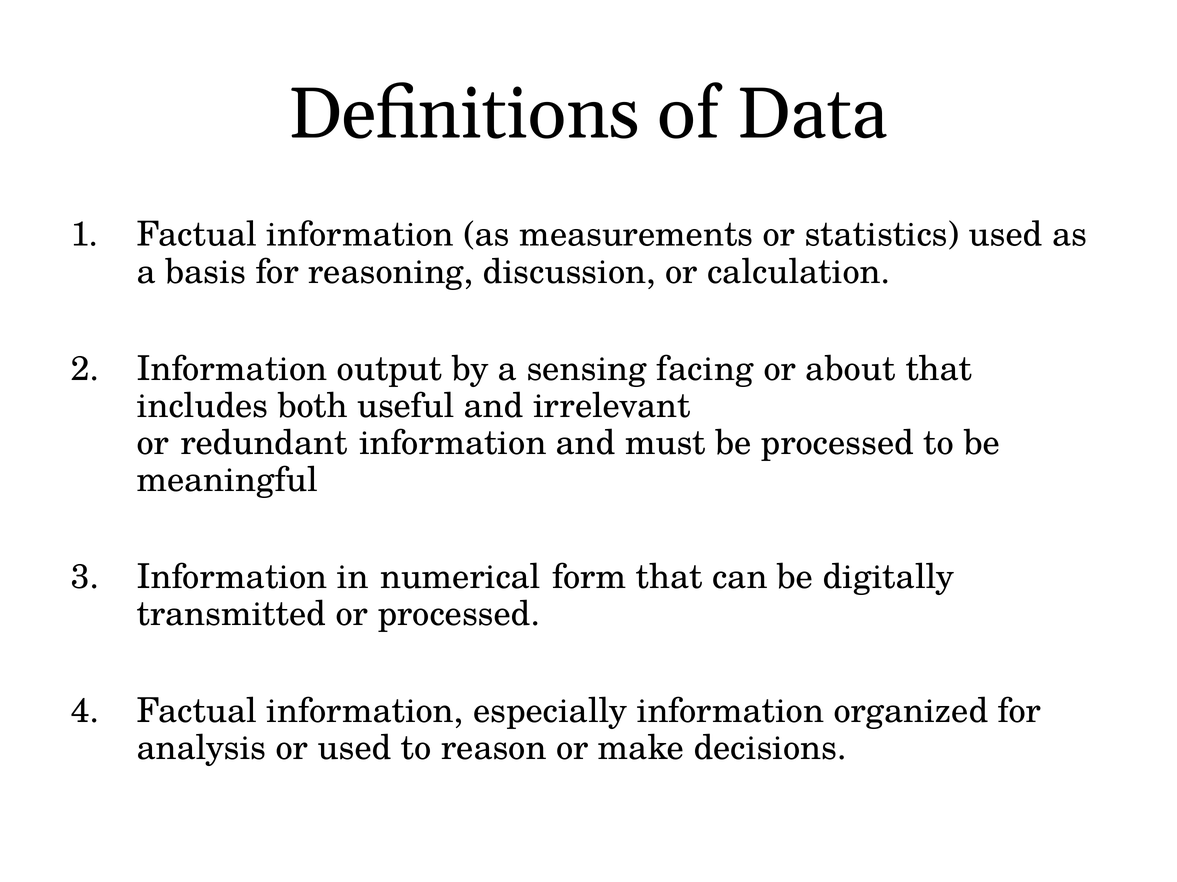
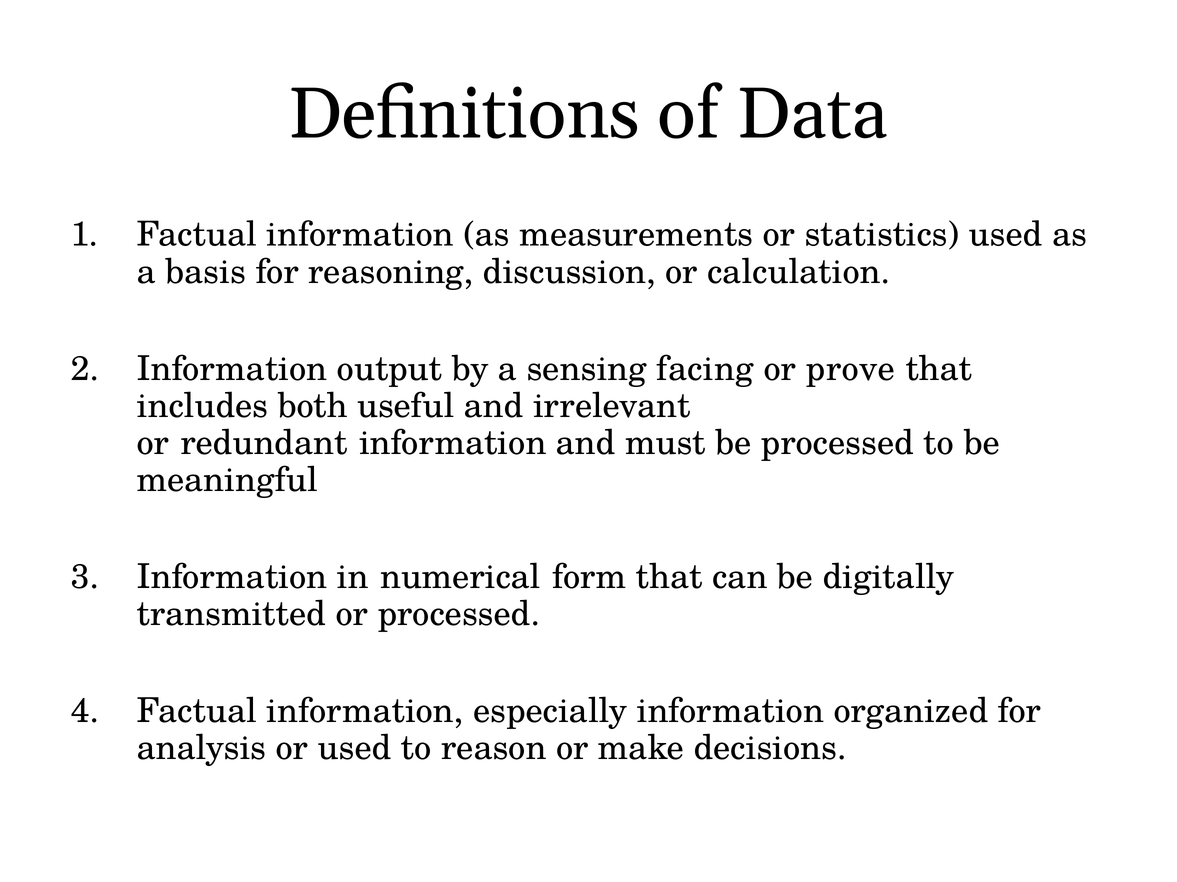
about: about -> prove
